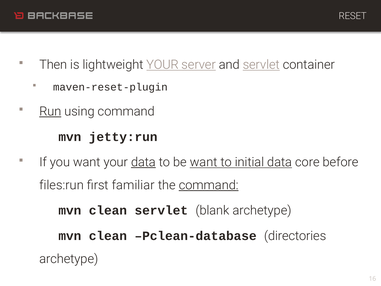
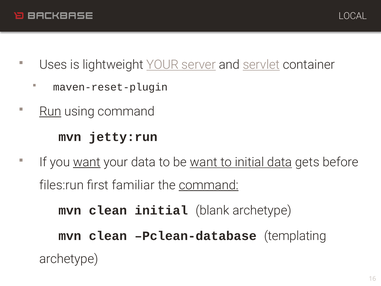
RESET: RESET -> LOCAL
Then: Then -> Uses
want at (87, 162) underline: none -> present
data at (143, 162) underline: present -> none
core: core -> gets
clean servlet: servlet -> initial
directories: directories -> templating
